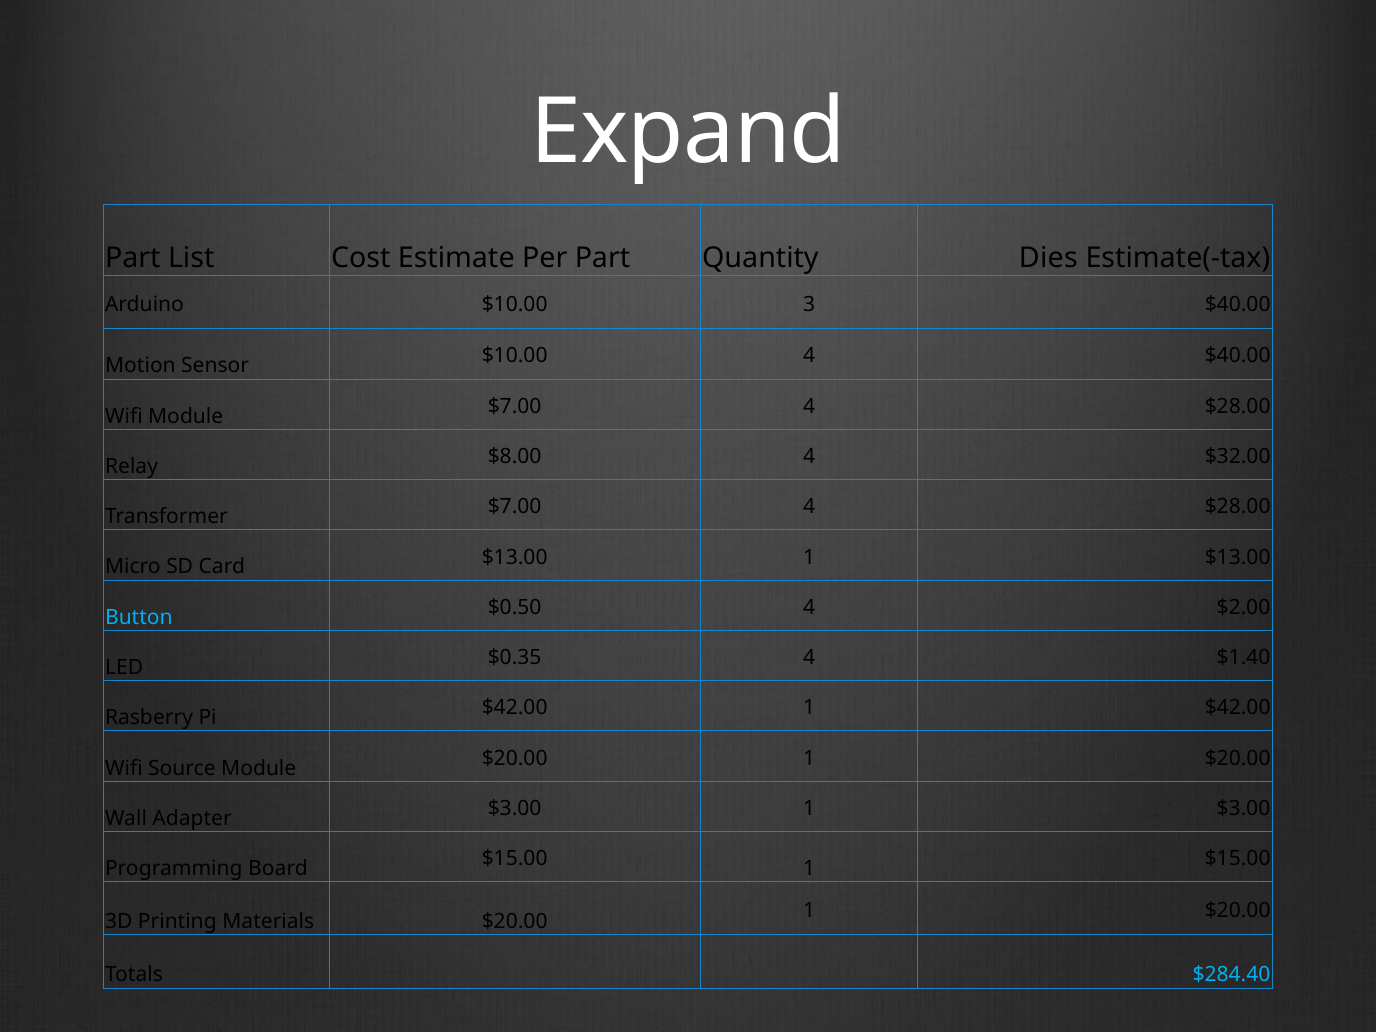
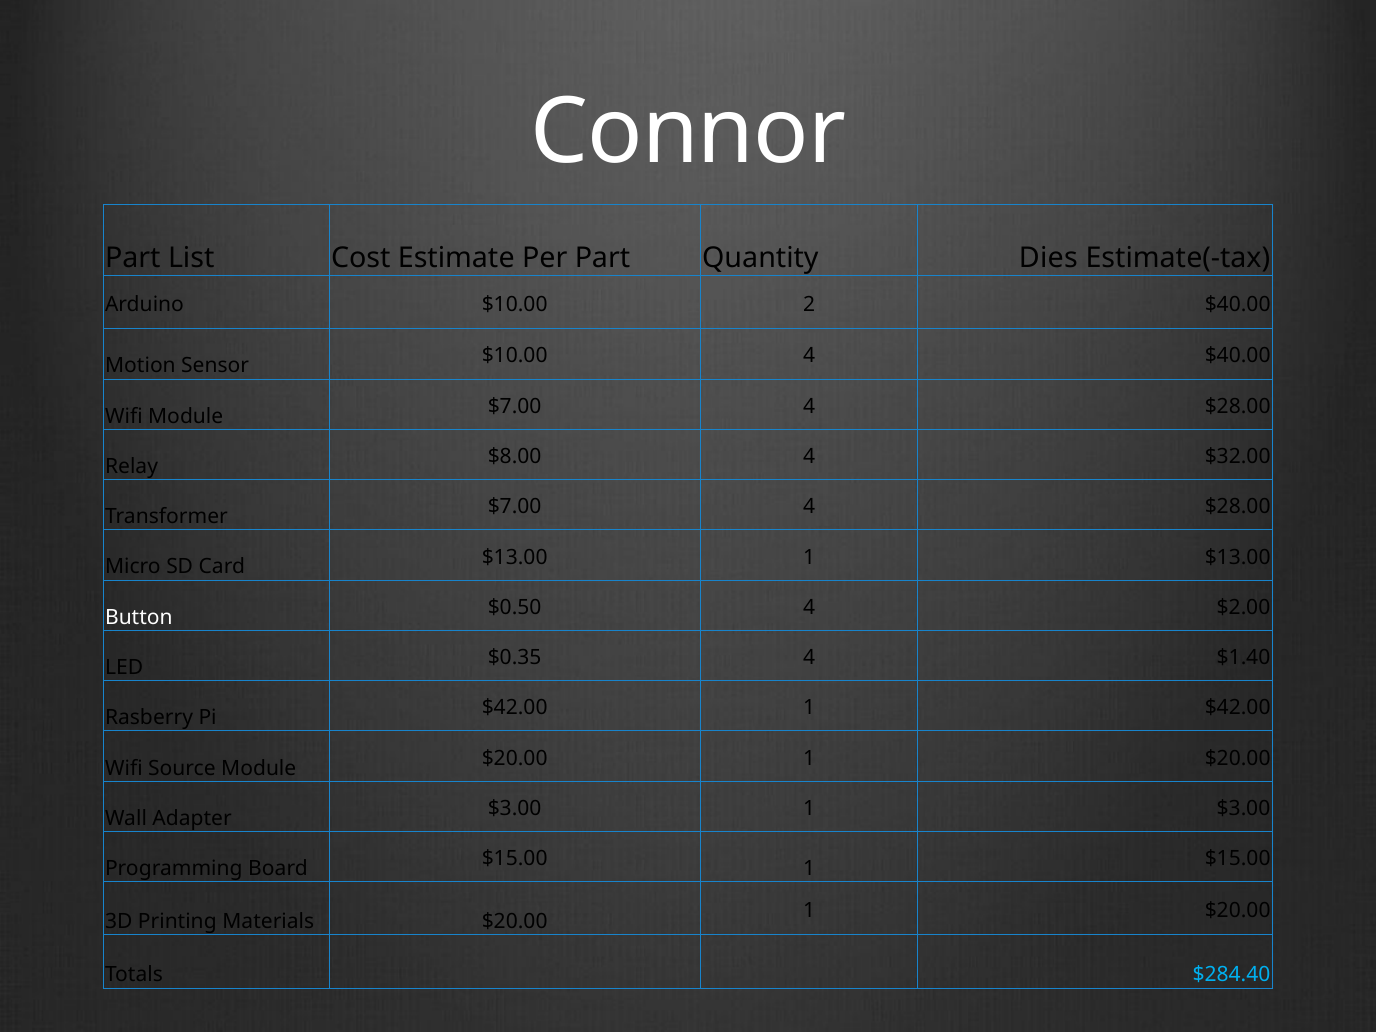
Expand: Expand -> Connor
3: 3 -> 2
Button colour: light blue -> white
